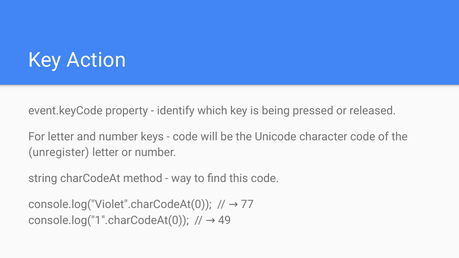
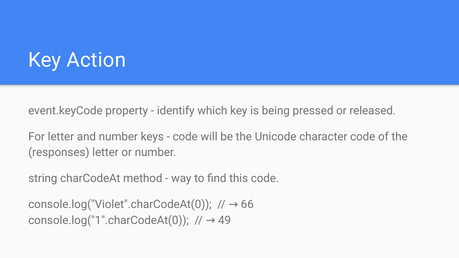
unregister: unregister -> responses
77: 77 -> 66
